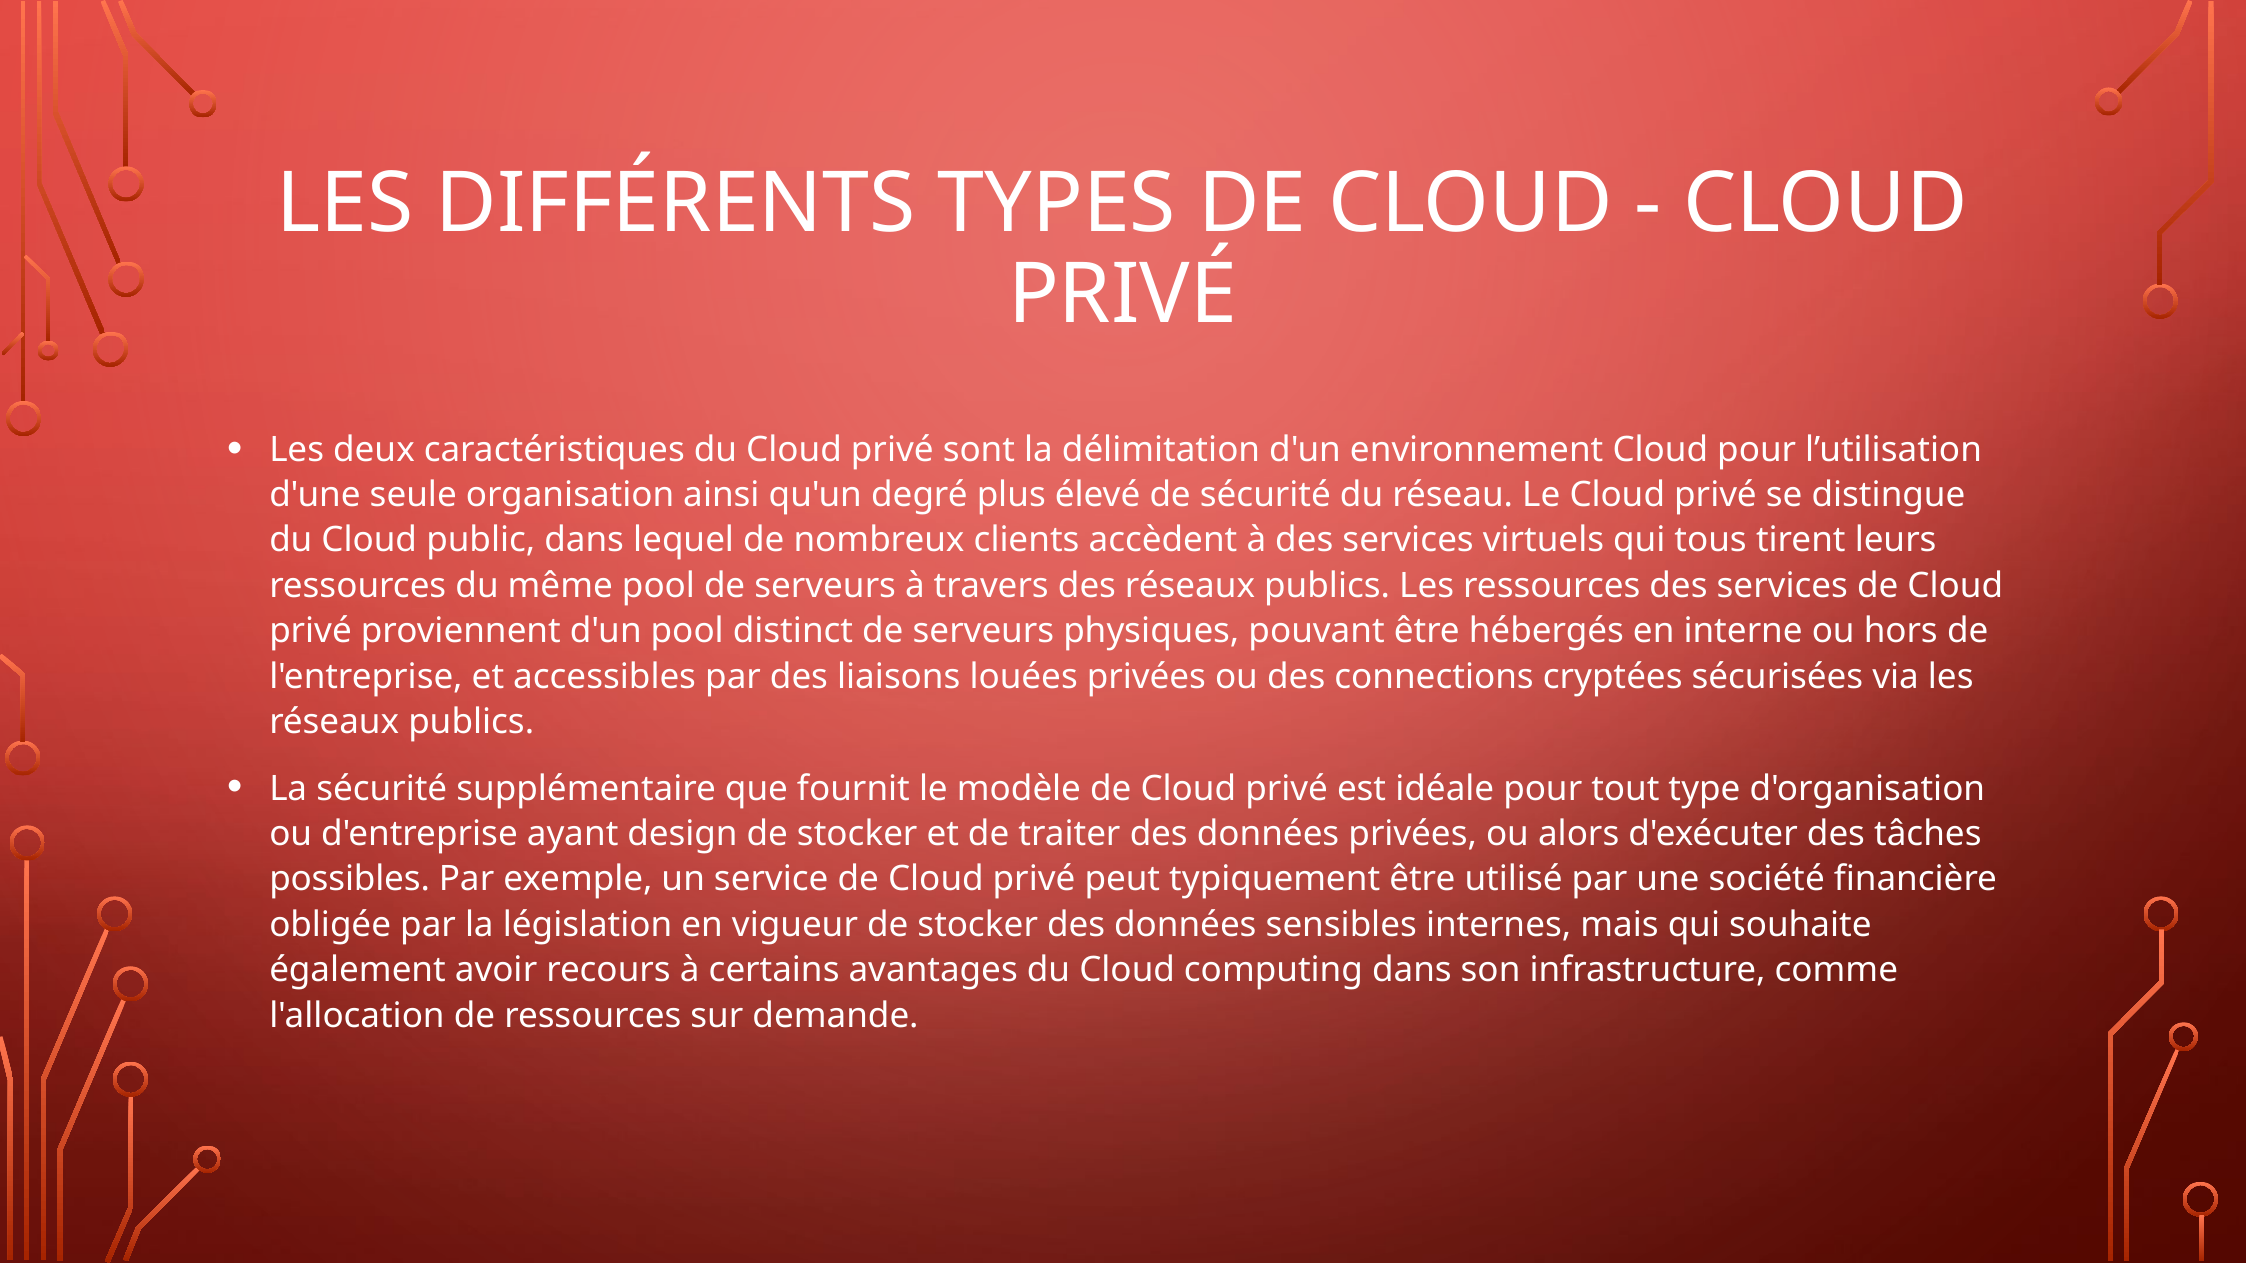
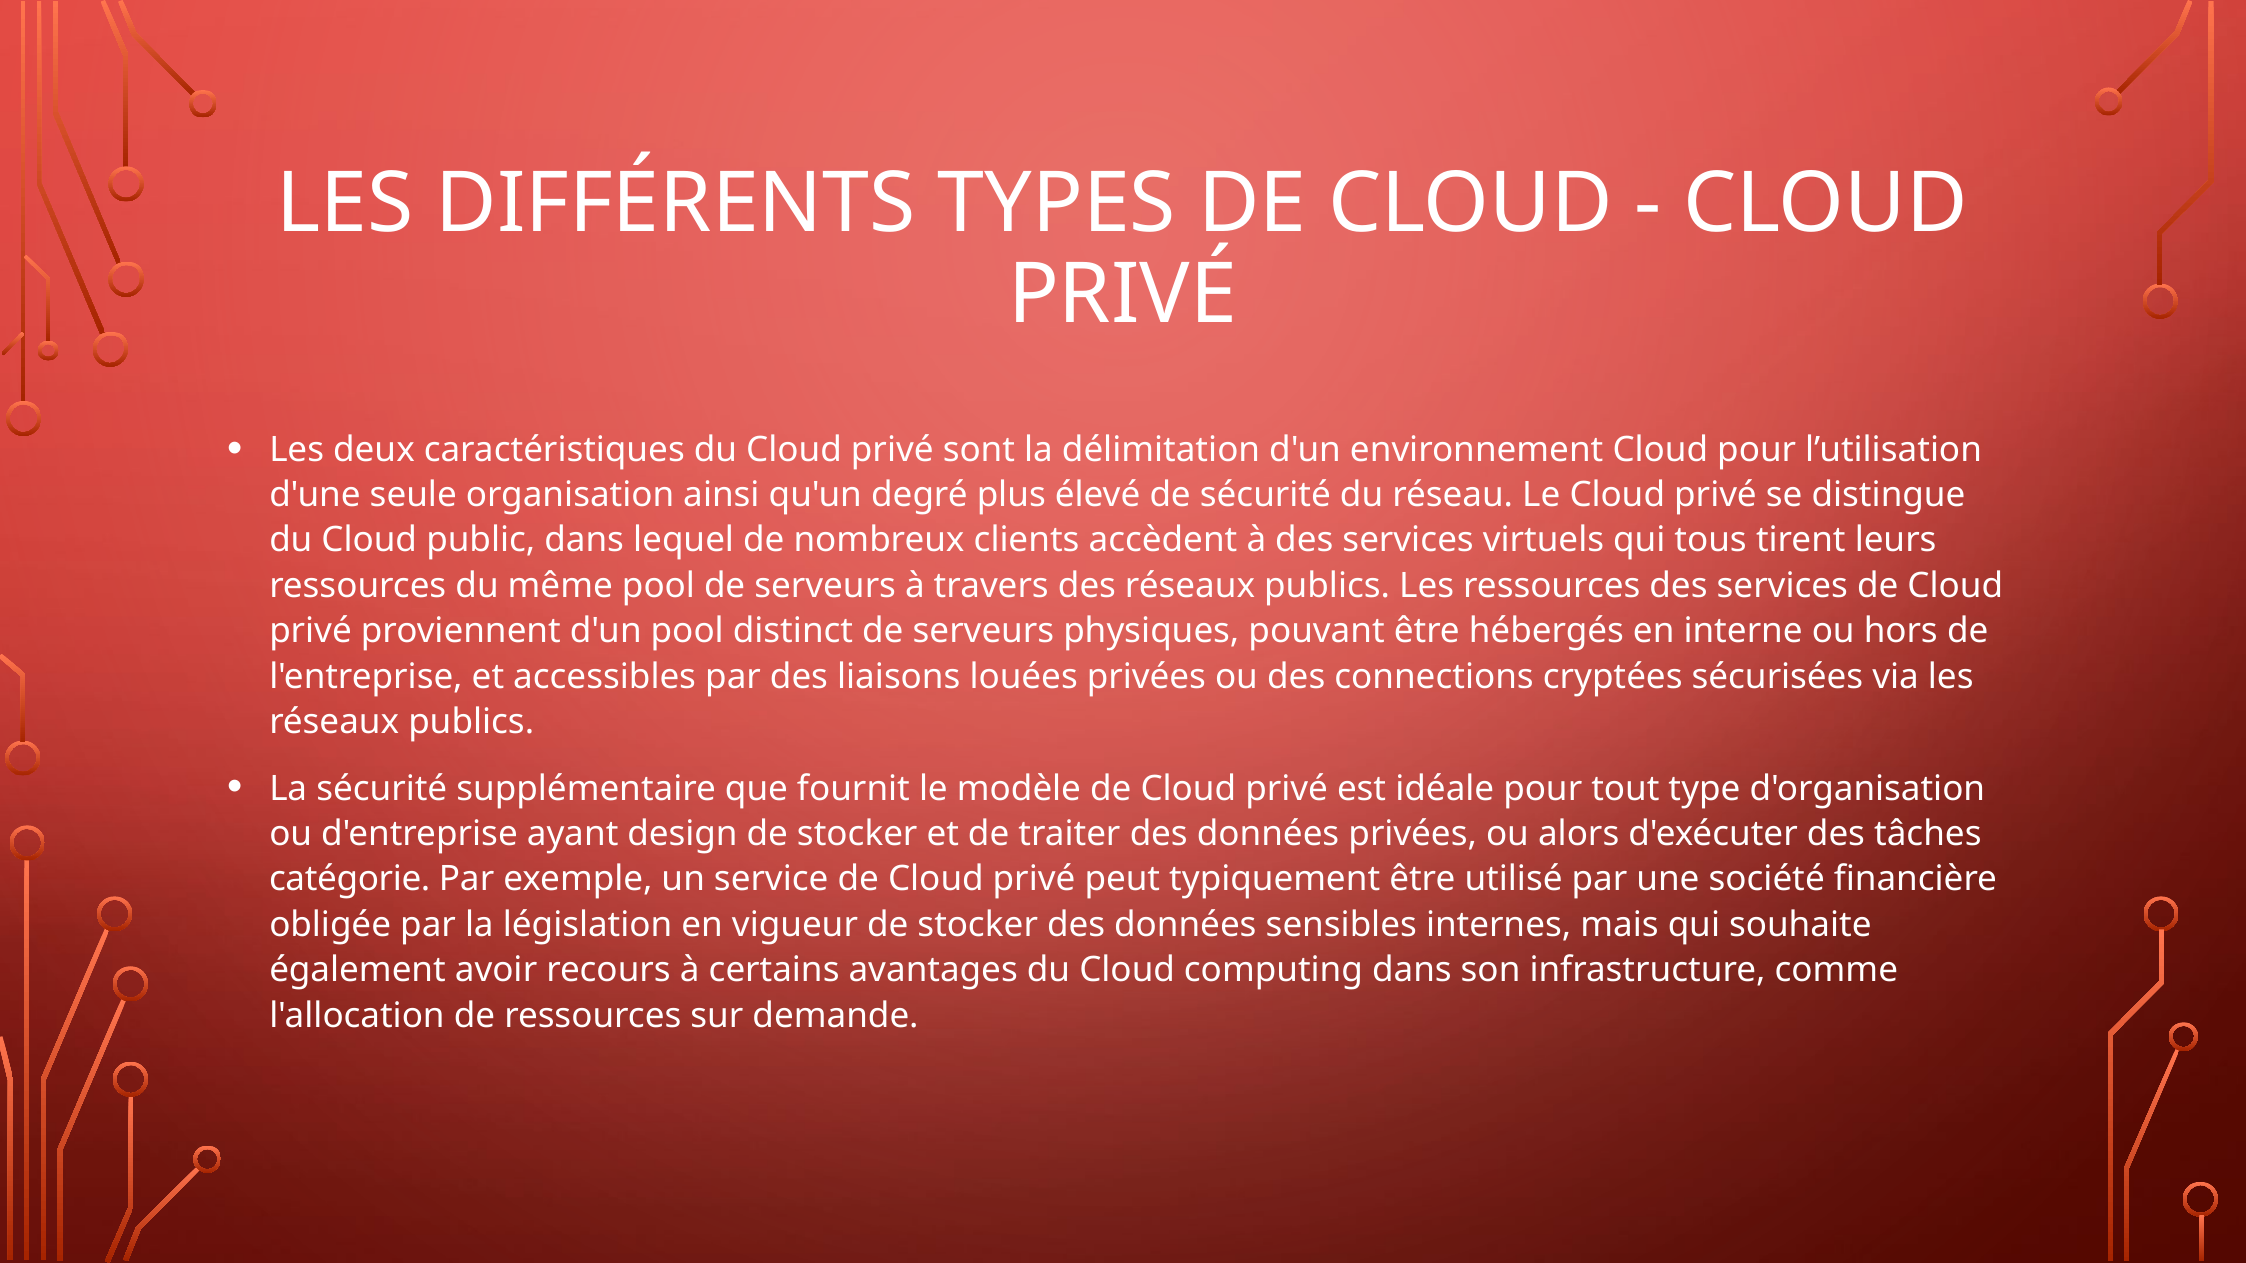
possibles: possibles -> catégorie
